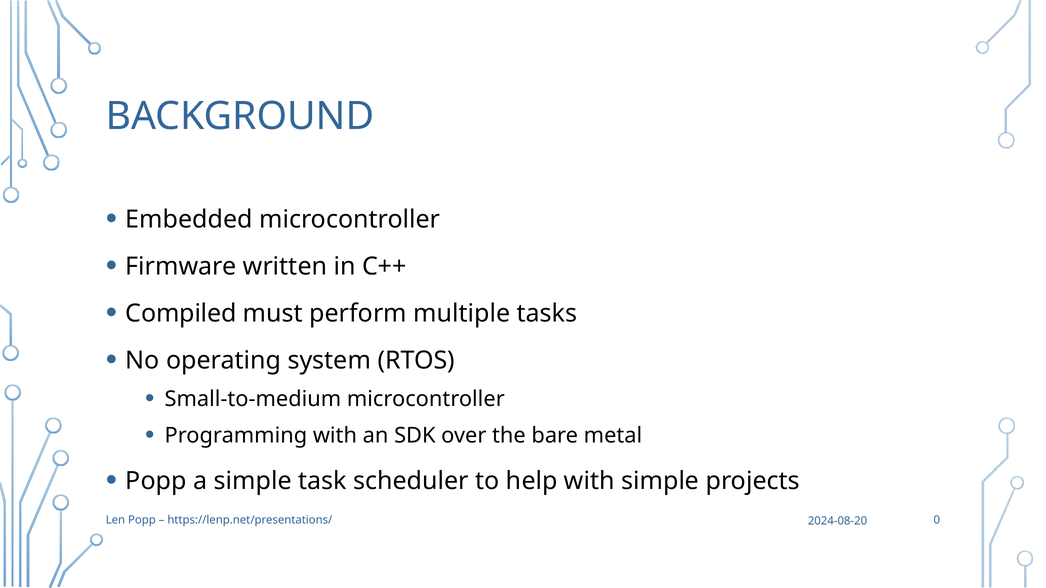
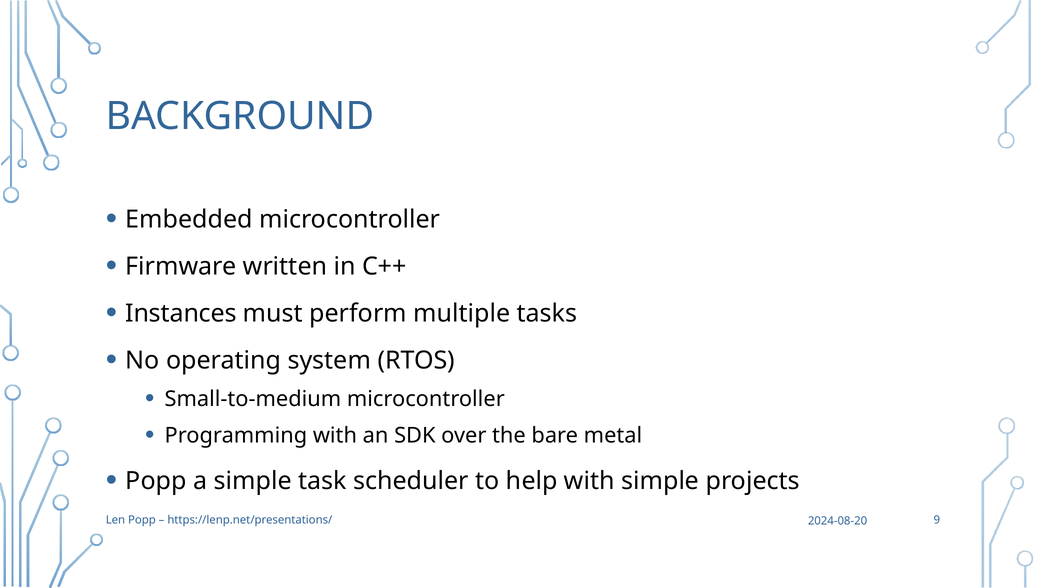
Compiled: Compiled -> Instances
0: 0 -> 9
